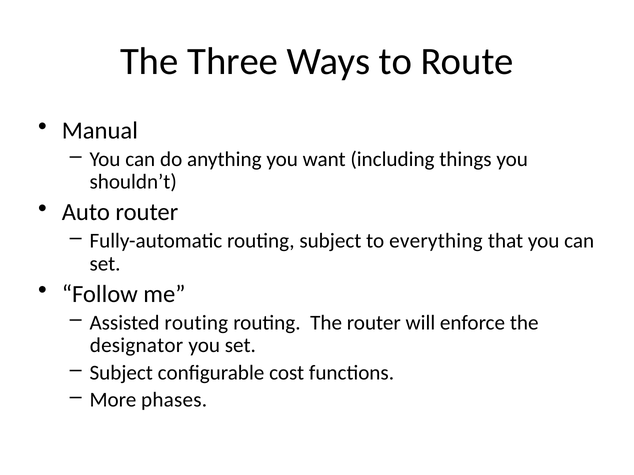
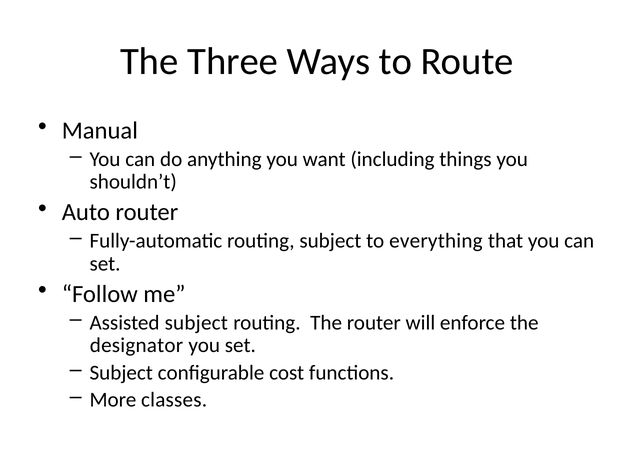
Assisted routing: routing -> subject
phases: phases -> classes
